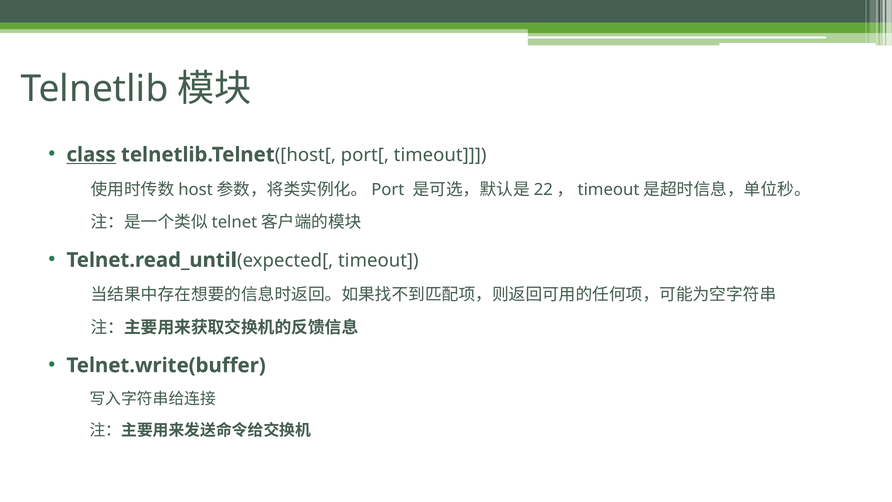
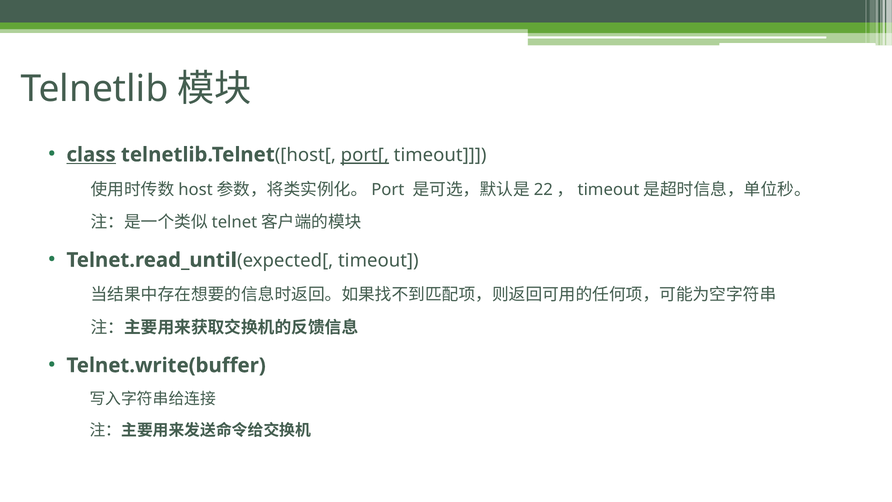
port[ underline: none -> present
